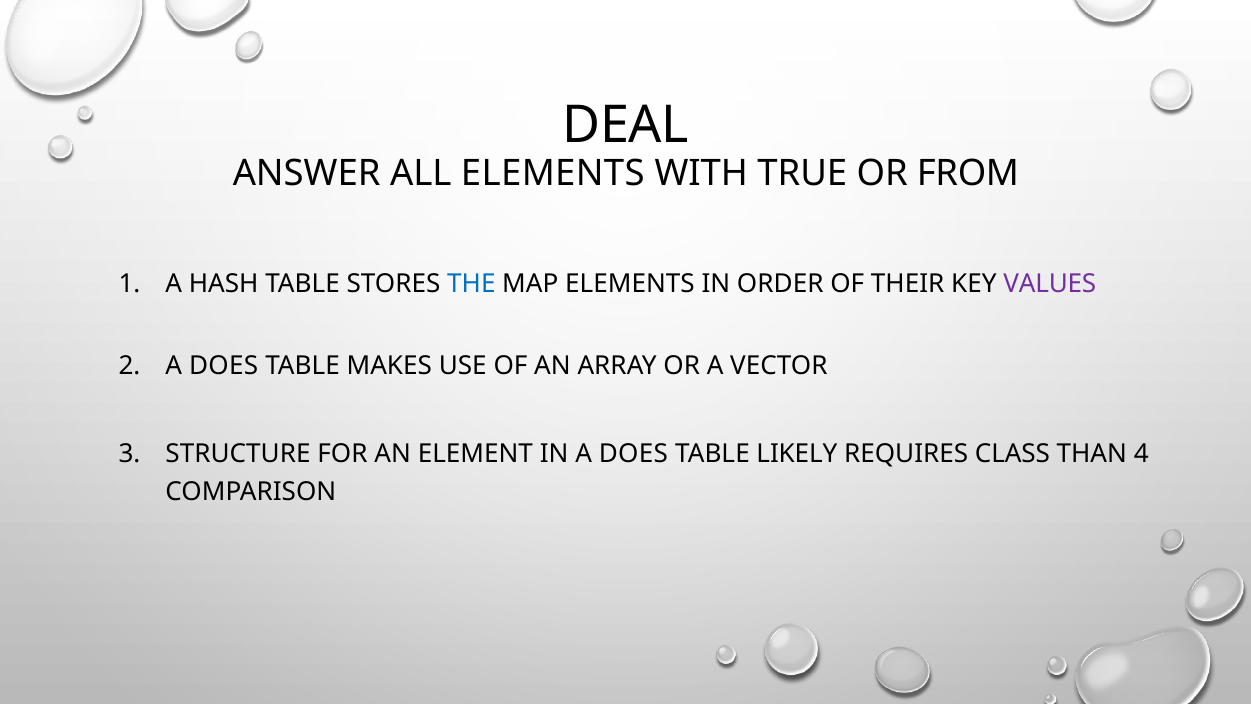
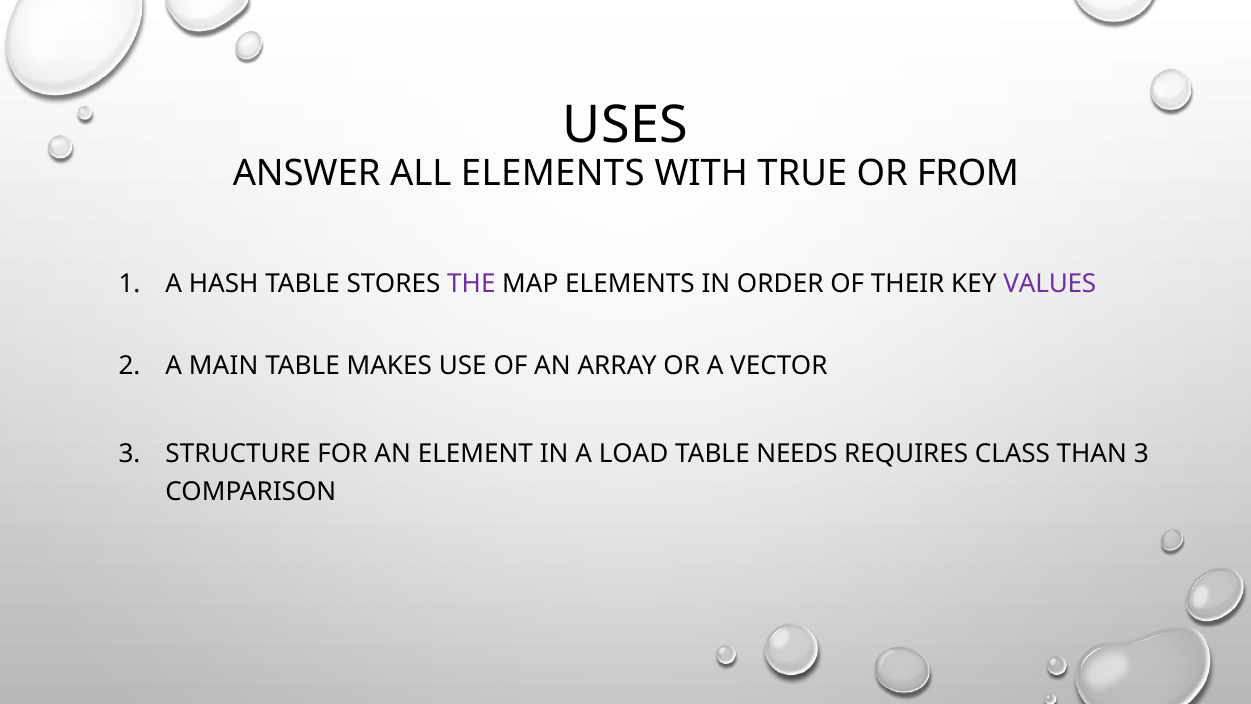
DEAL: DEAL -> USES
THE colour: blue -> purple
DOES at (224, 366): DOES -> MAIN
IN A DOES: DOES -> LOAD
LIKELY: LIKELY -> NEEDS
THAN 4: 4 -> 3
